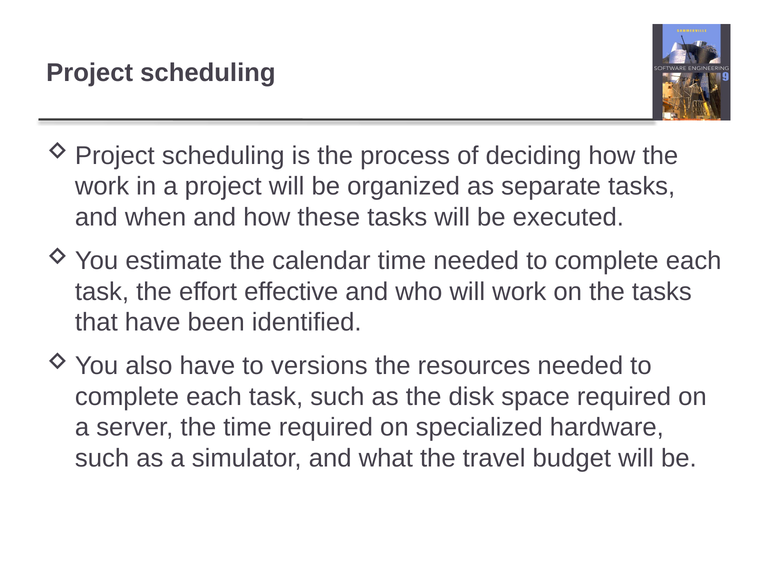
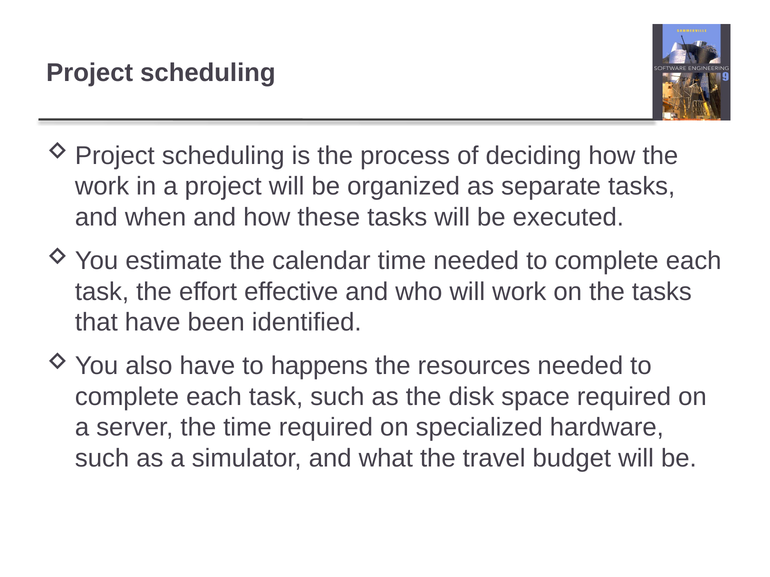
versions: versions -> happens
